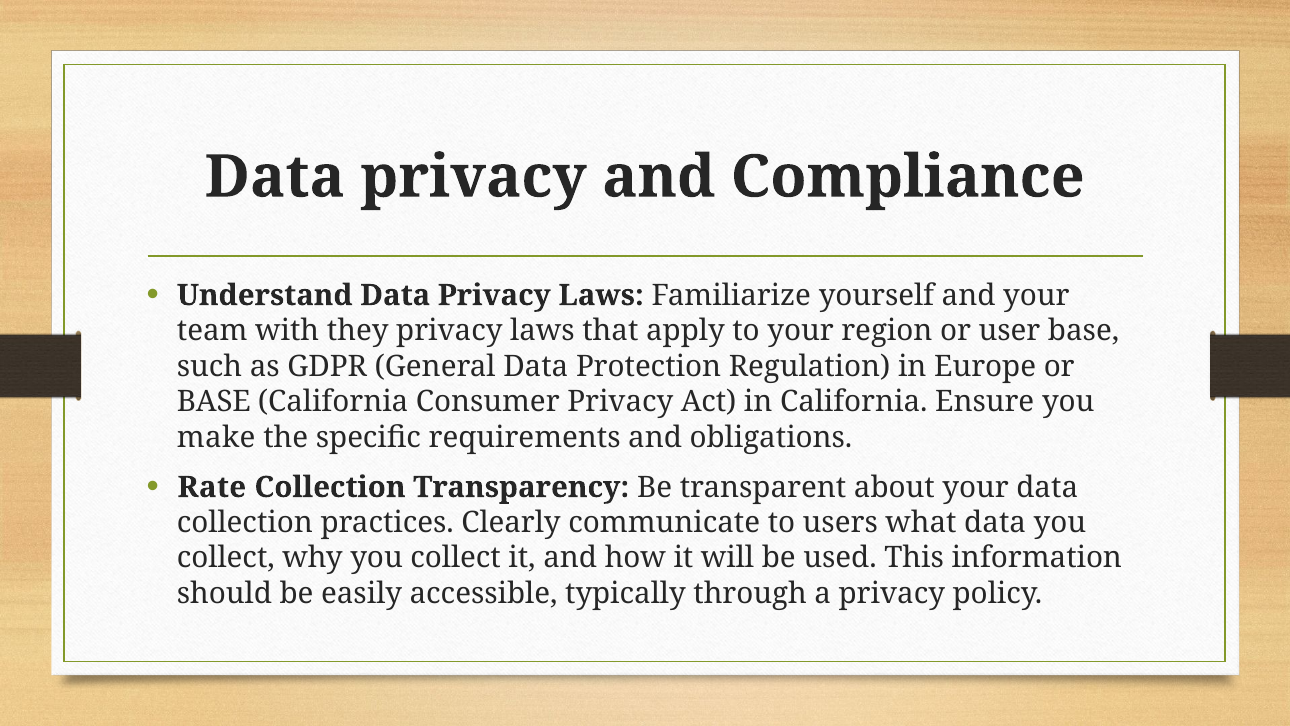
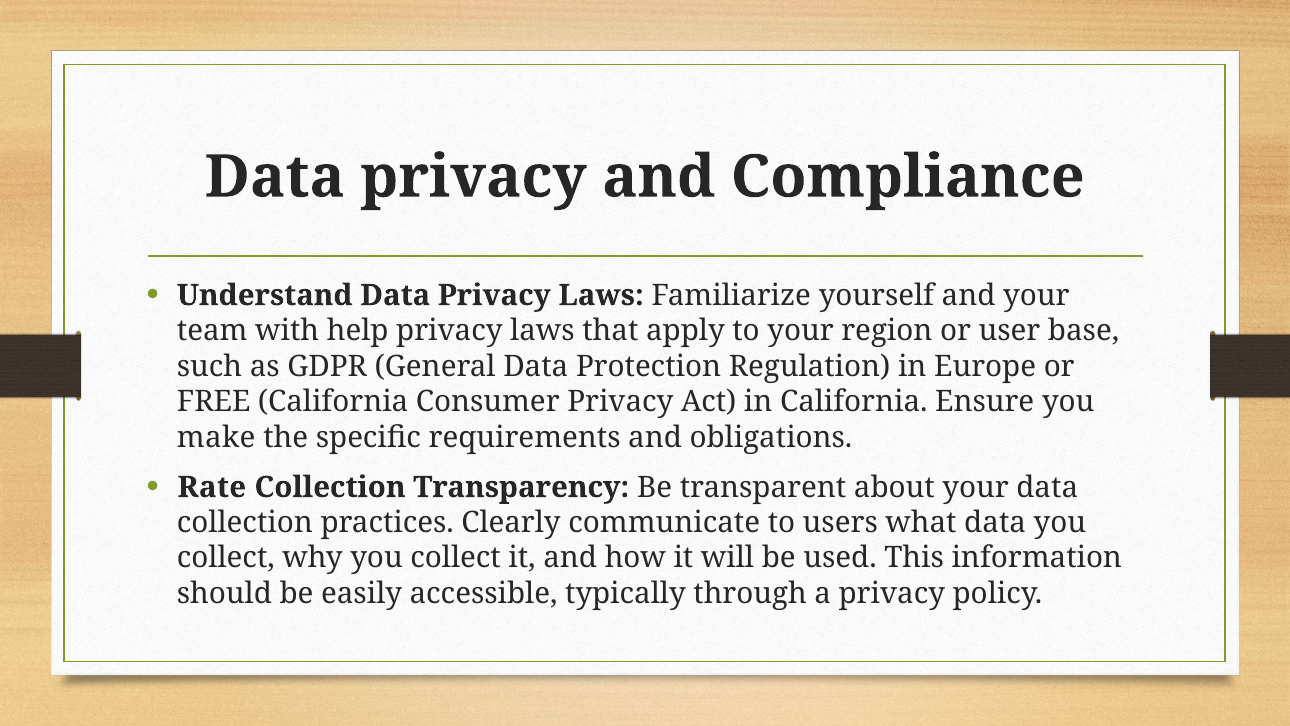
they: they -> help
BASE at (214, 402): BASE -> FREE
